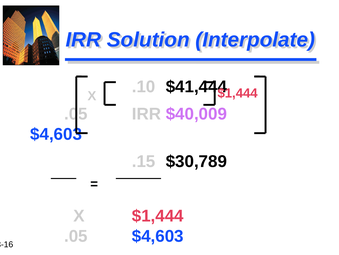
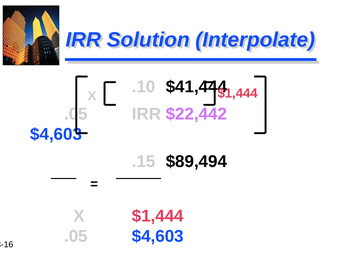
$40,009: $40,009 -> $22,442
$30,789: $30,789 -> $89,494
